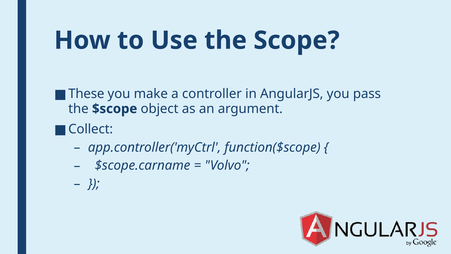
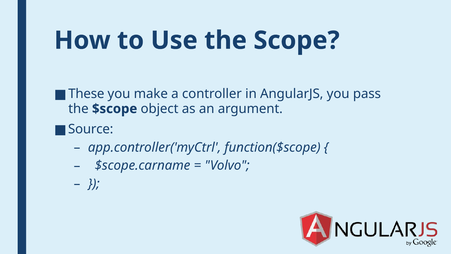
Collect: Collect -> Source
